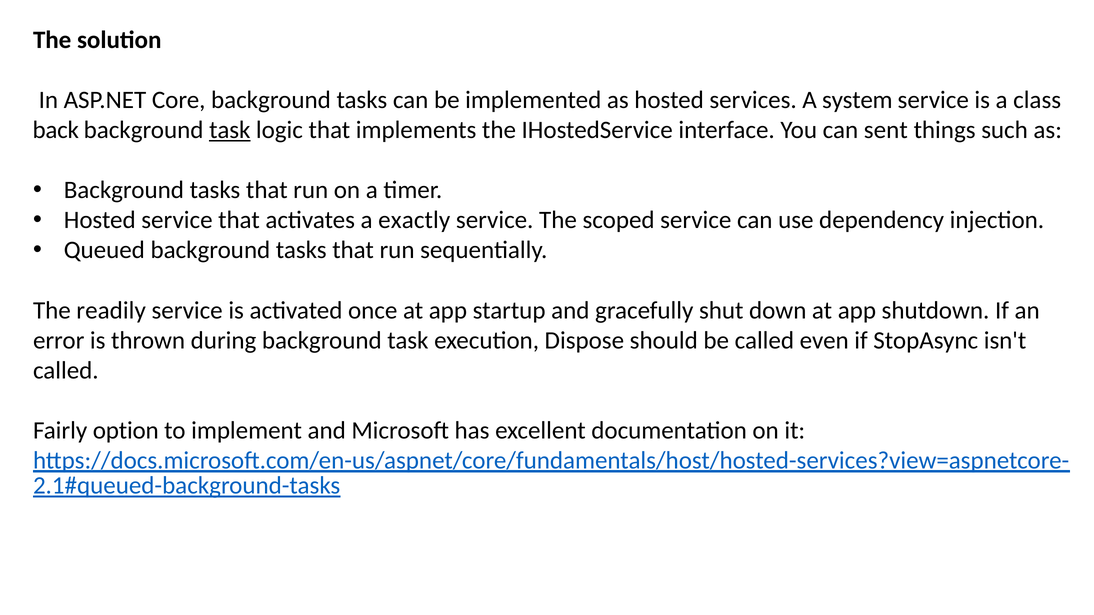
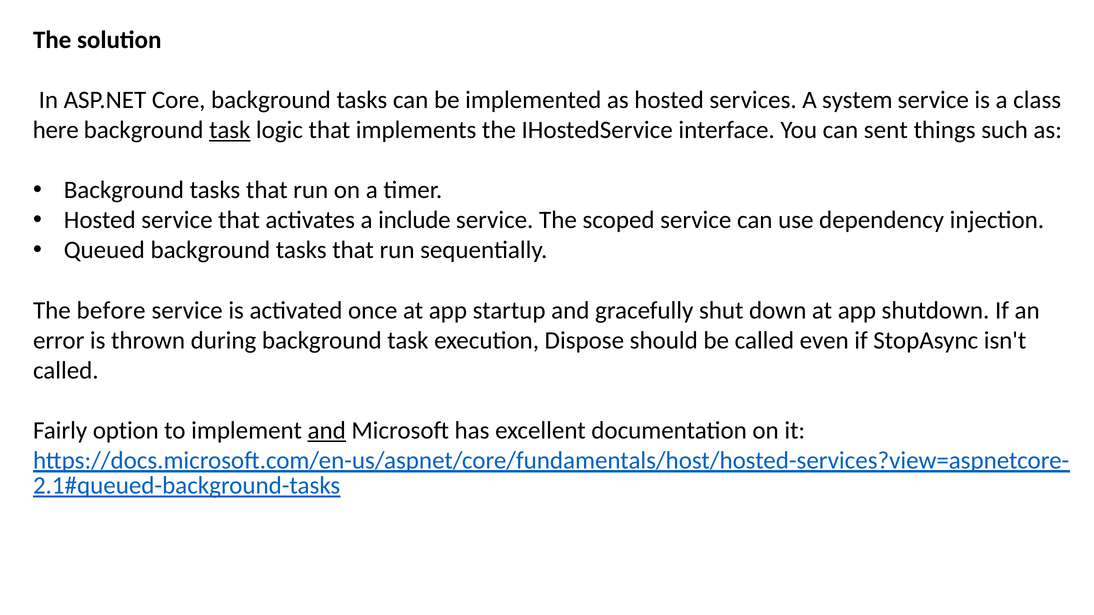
back: back -> here
exactly: exactly -> include
readily: readily -> before
and at (327, 431) underline: none -> present
